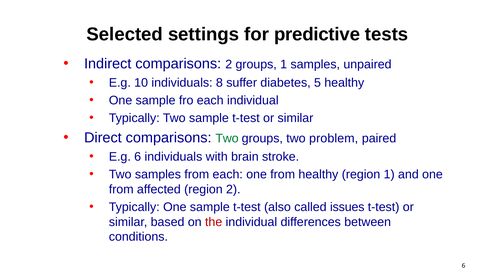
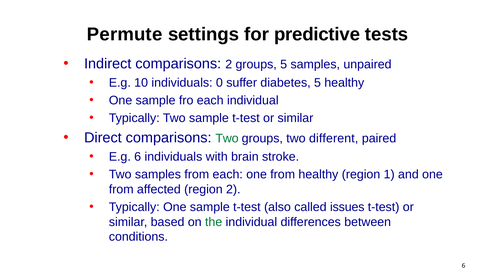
Selected: Selected -> Permute
groups 1: 1 -> 5
8: 8 -> 0
problem: problem -> different
the colour: red -> green
